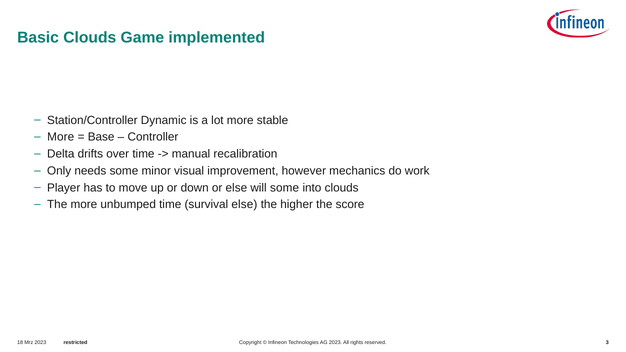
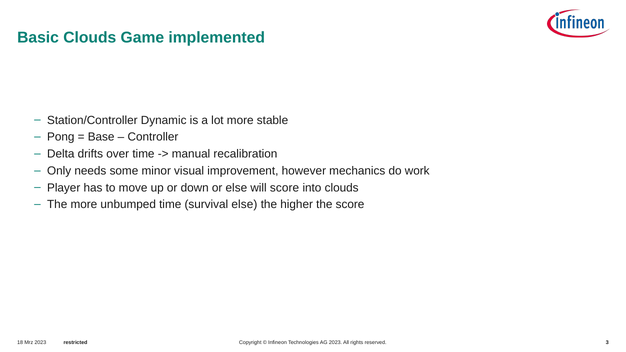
More at (61, 137): More -> Pong
will some: some -> score
